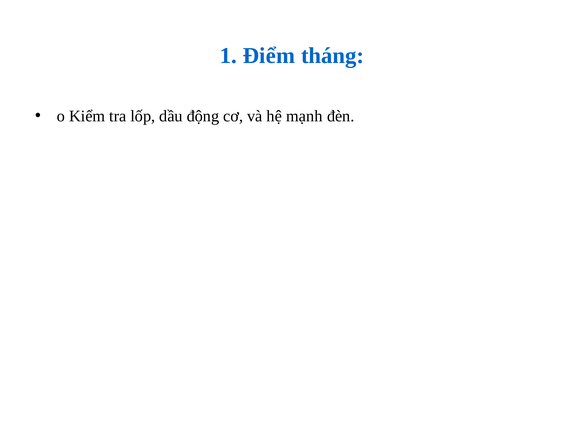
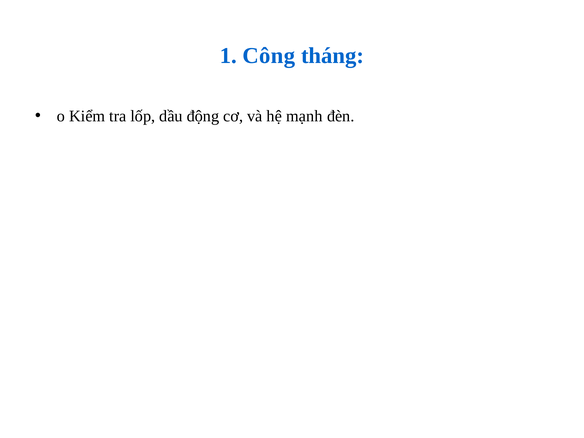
Điểm: Điểm -> Công
